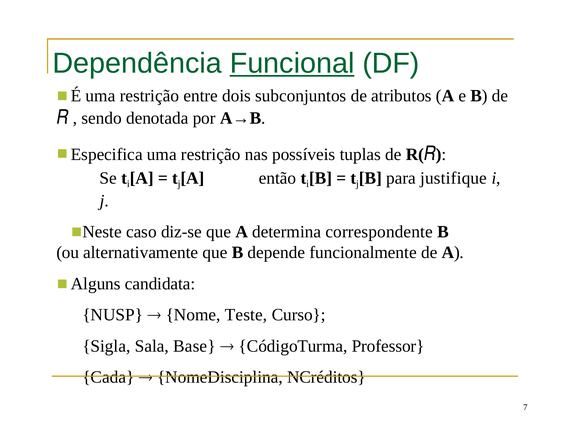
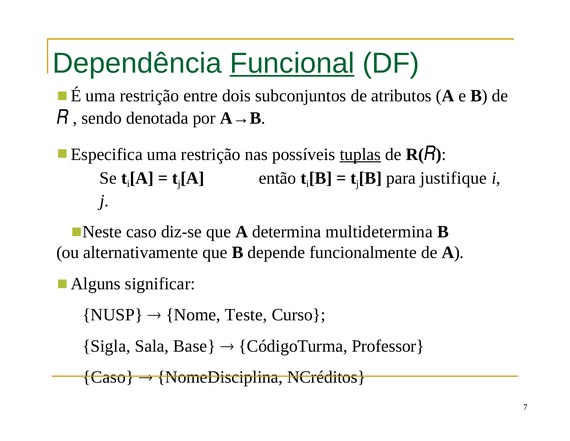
tuplas underline: none -> present
correspondente: correspondente -> multidetermina
candidata: candidata -> significar
Cada at (108, 377): Cada -> Caso
